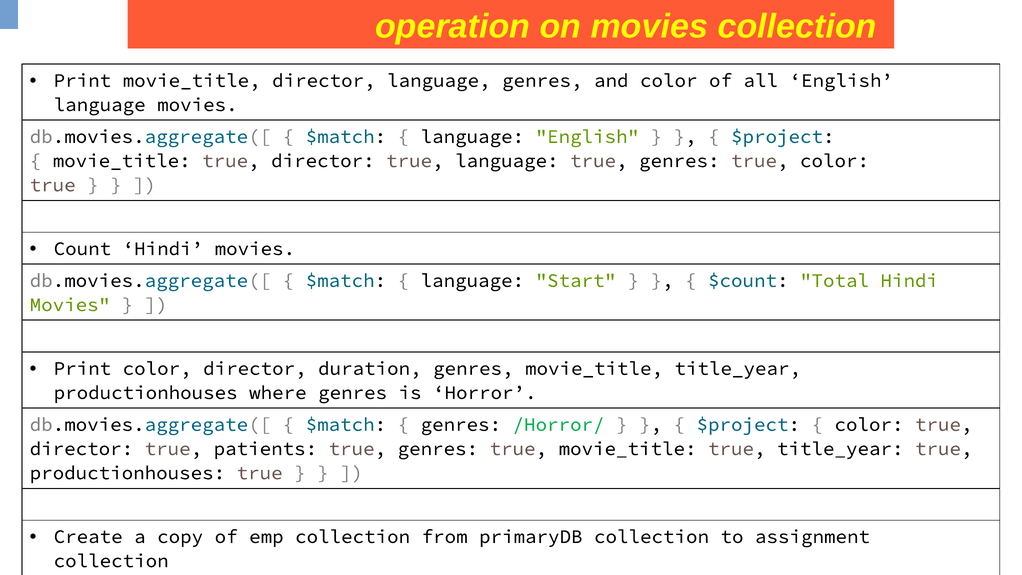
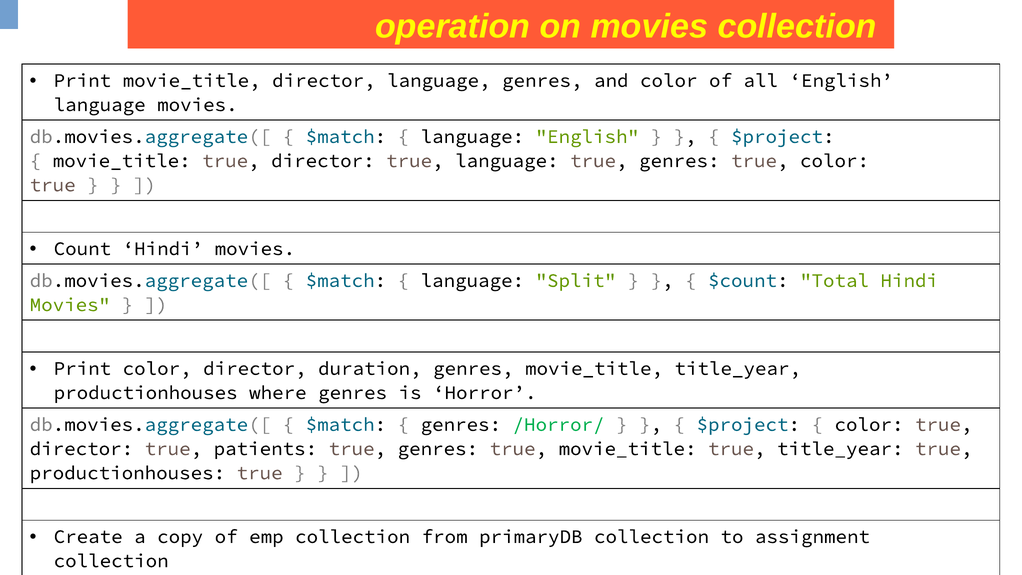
Start: Start -> Split
